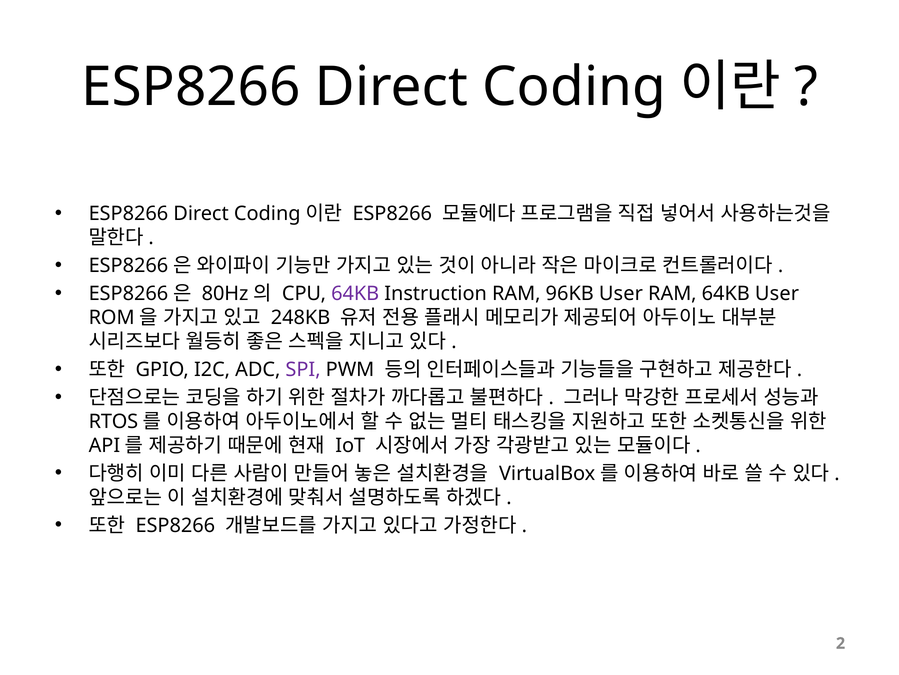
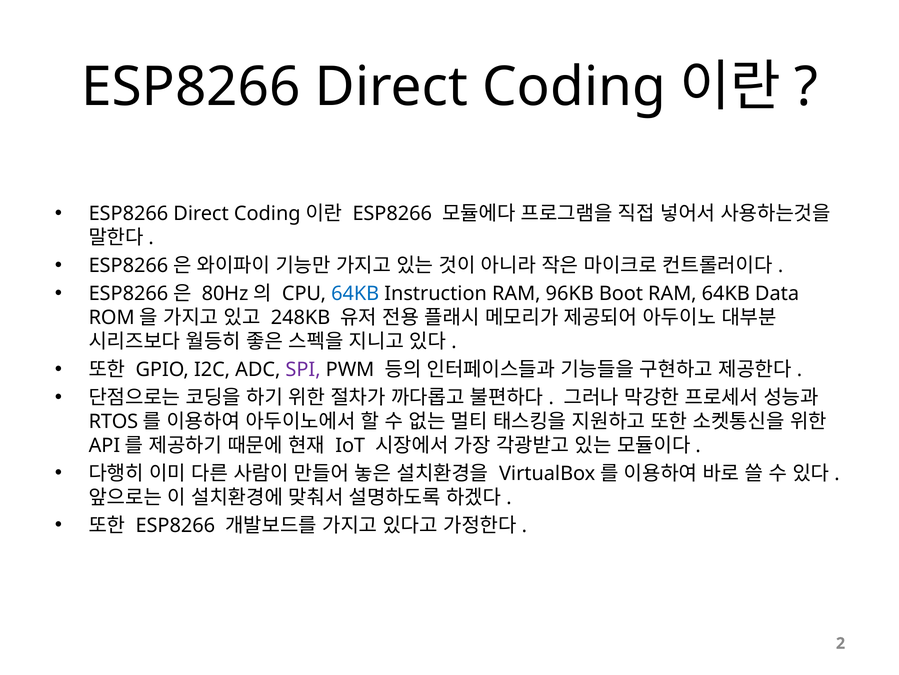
64KB at (355, 293) colour: purple -> blue
96KB User: User -> Boot
64KB User: User -> Data
